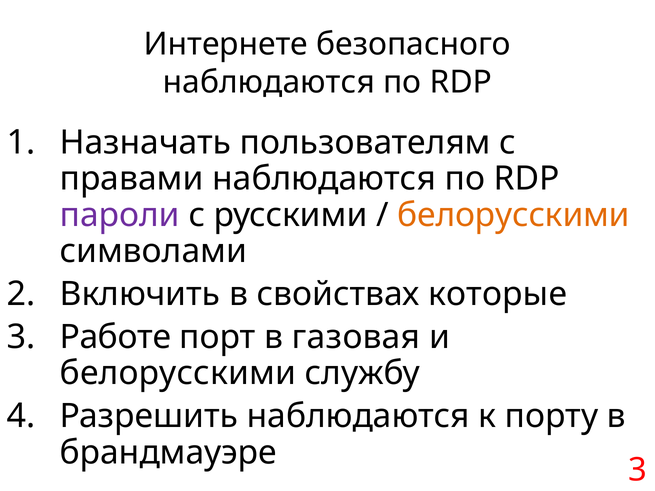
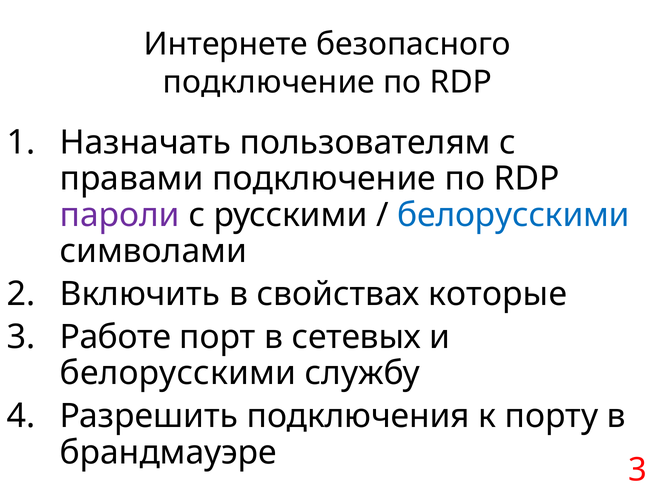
наблюдаются at (269, 82): наблюдаются -> подключение
правами наблюдаются: наблюдаются -> подключение
белорусскими at (514, 215) colour: orange -> blue
газовая: газовая -> сетевых
Разрешить наблюдаются: наблюдаются -> подключения
